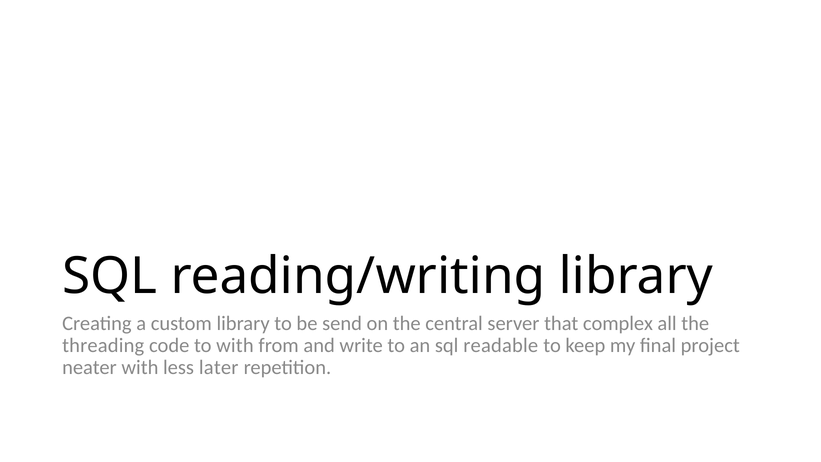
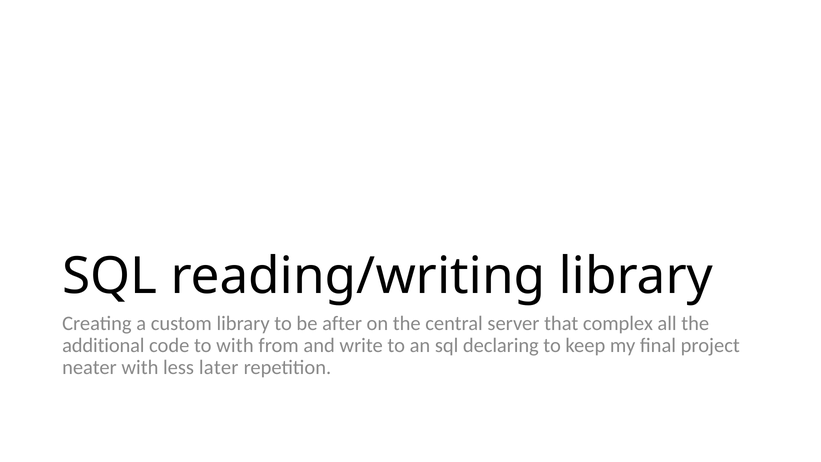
send: send -> after
threading: threading -> additional
readable: readable -> declaring
